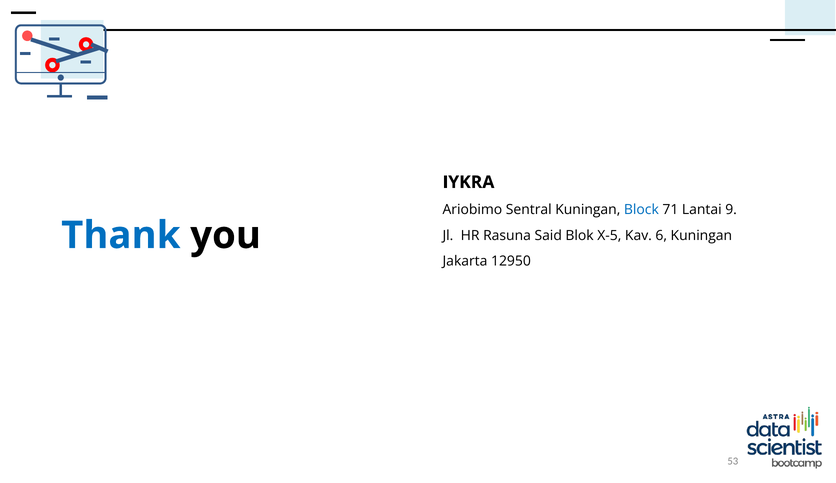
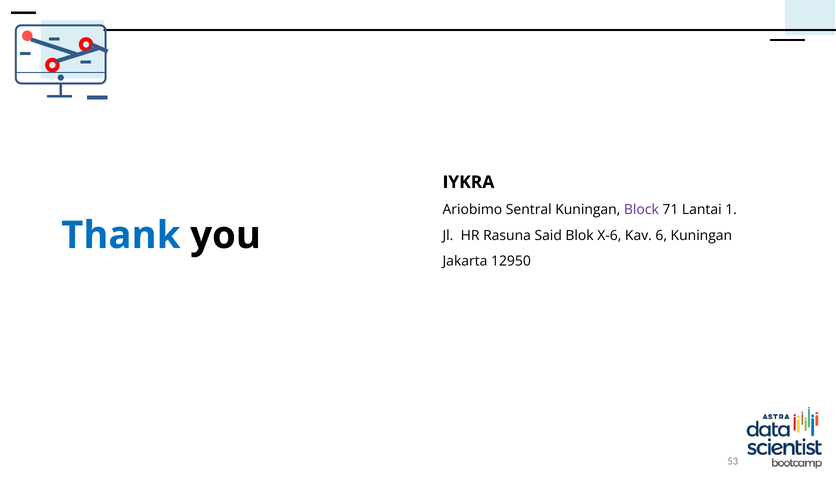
Block colour: blue -> purple
9: 9 -> 1
X-5: X-5 -> X-6
